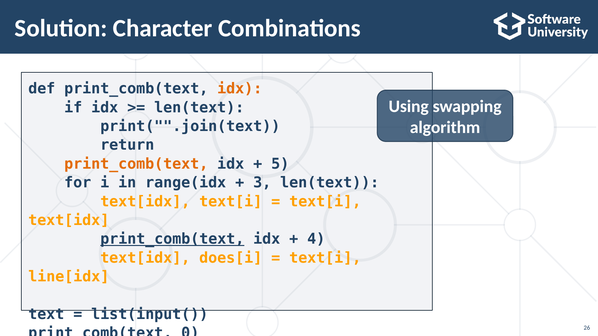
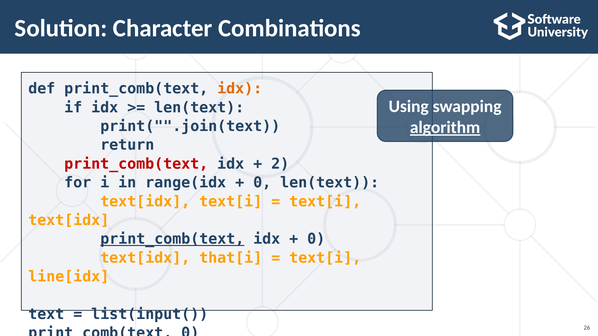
algorithm underline: none -> present
print_comb(text at (136, 164) colour: orange -> red
5: 5 -> 2
3 at (262, 183): 3 -> 0
4 at (316, 239): 4 -> 0
does[i: does[i -> that[i
